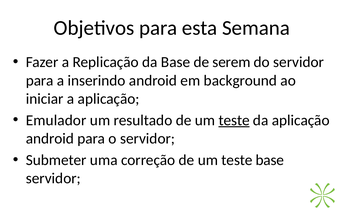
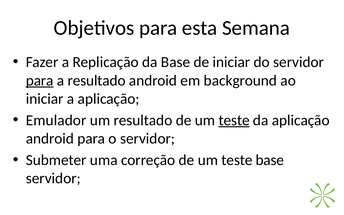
de serem: serem -> iniciar
para at (40, 80) underline: none -> present
a inserindo: inserindo -> resultado
